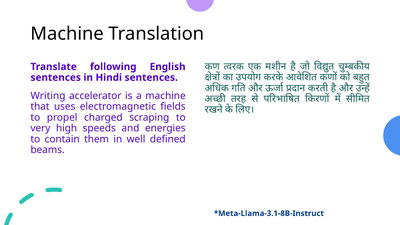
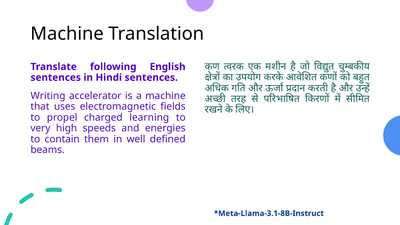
scraping: scraping -> learning
